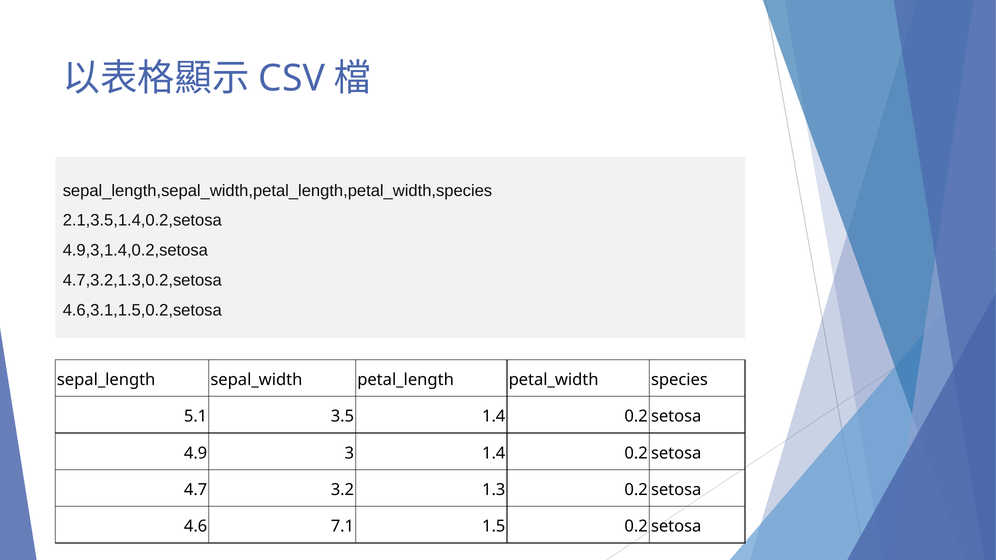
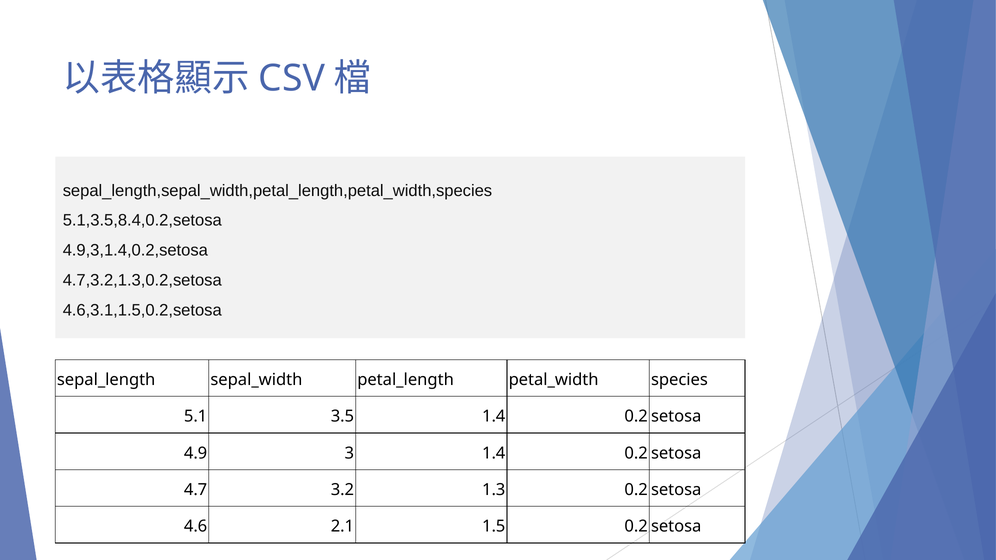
2.1,3.5,1.4,0.2,setosa: 2.1,3.5,1.4,0.2,setosa -> 5.1,3.5,8.4,0.2,setosa
7.1: 7.1 -> 2.1
